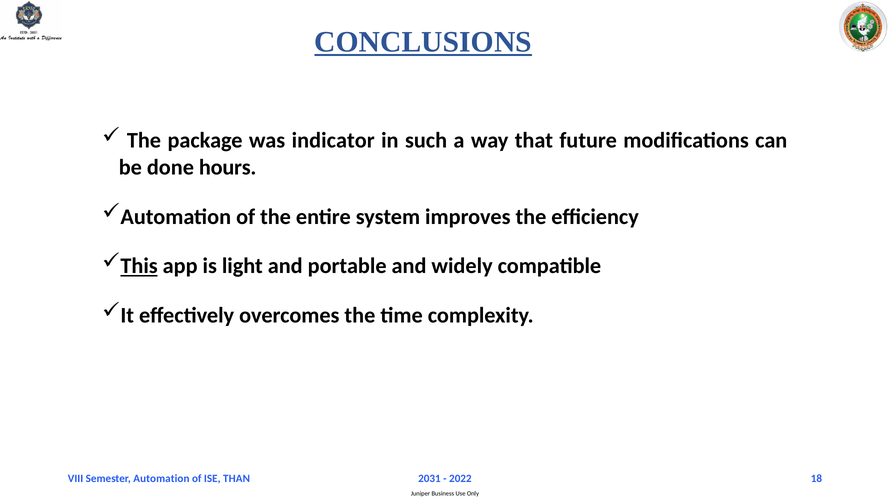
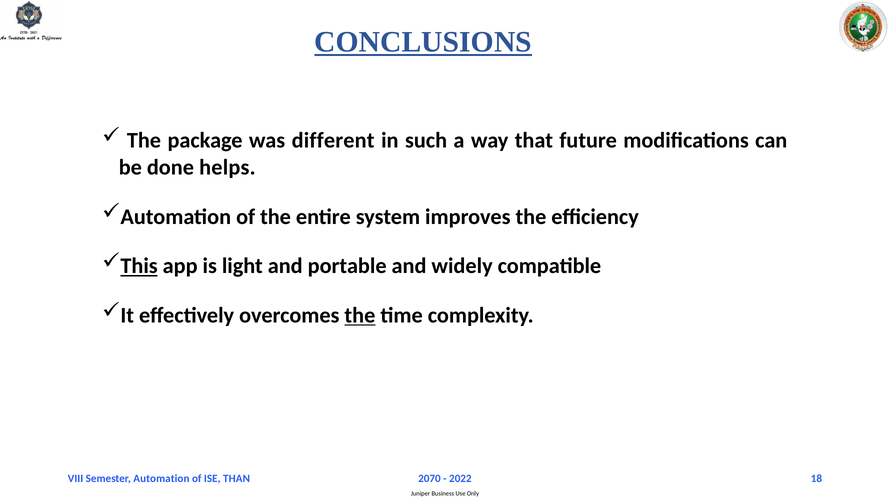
indicator: indicator -> different
hours: hours -> helps
the at (360, 315) underline: none -> present
2031: 2031 -> 2070
